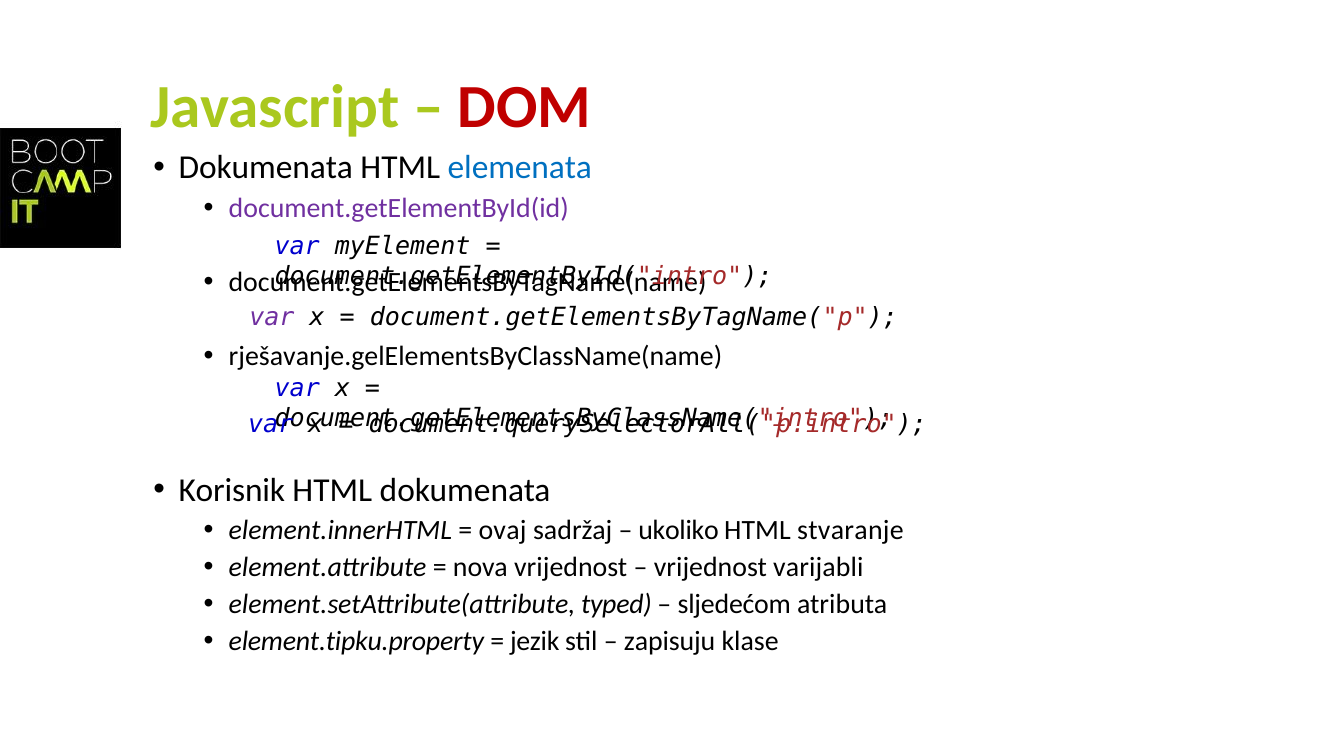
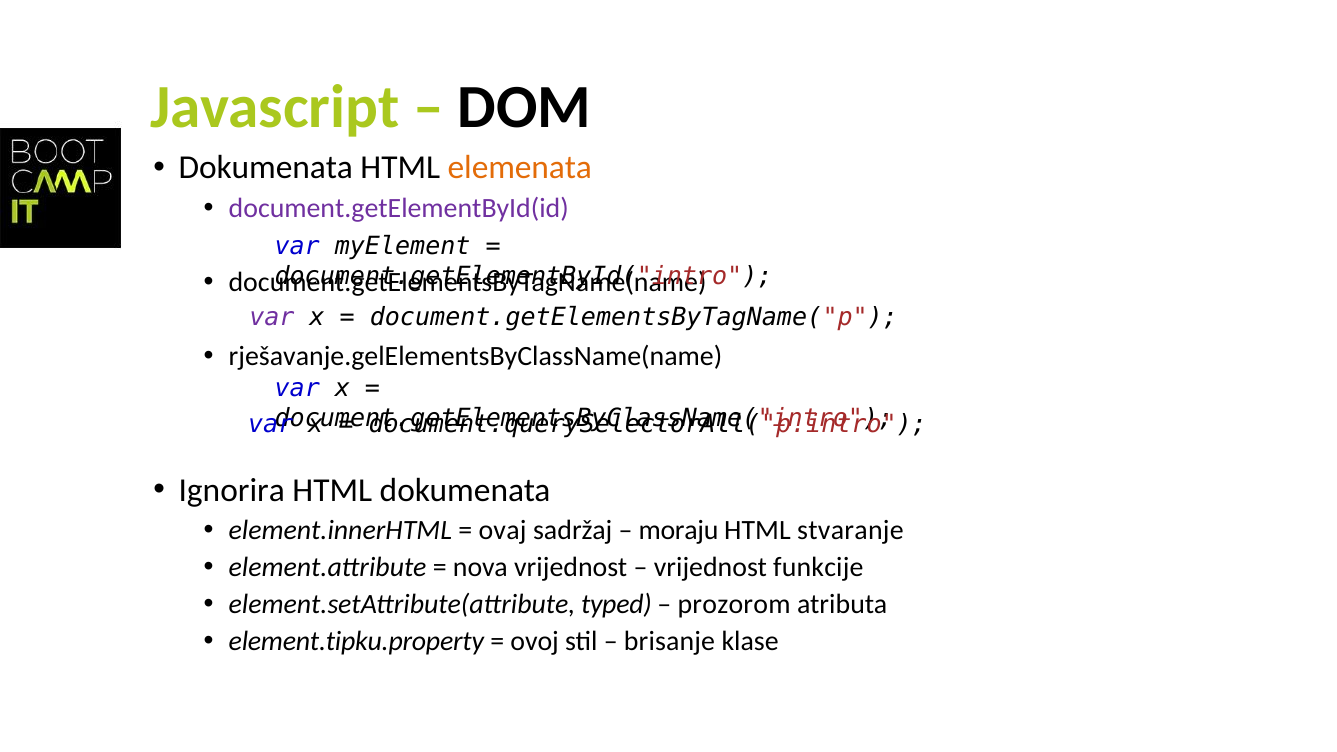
DOM colour: red -> black
elemenata colour: blue -> orange
Korisnik: Korisnik -> Ignorira
ukoliko: ukoliko -> moraju
varijabli: varijabli -> funkcije
sljedećom: sljedećom -> prozorom
jezik: jezik -> ovoj
zapisuju: zapisuju -> brisanje
